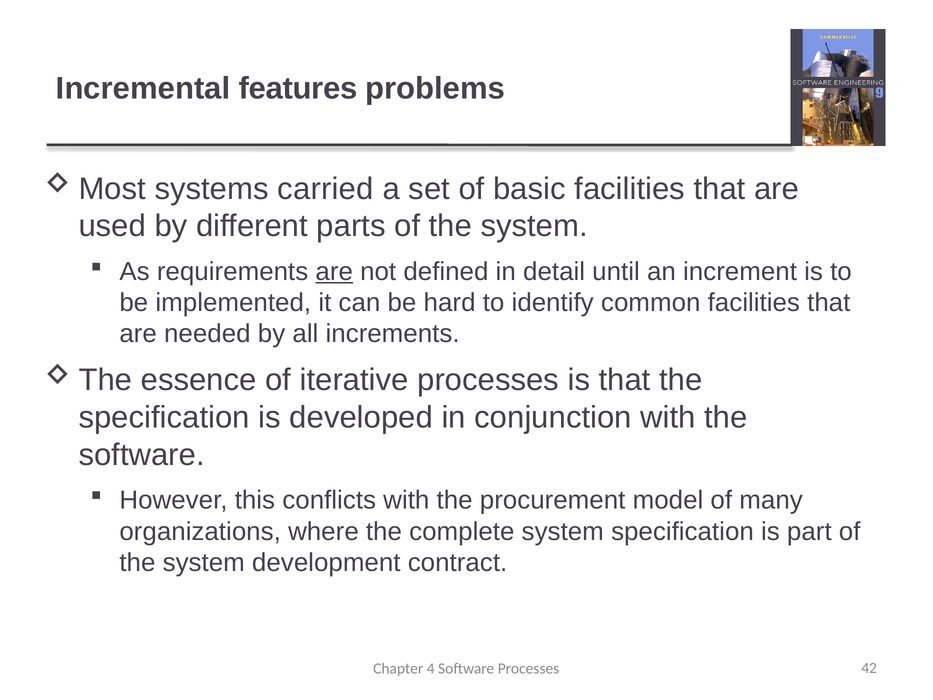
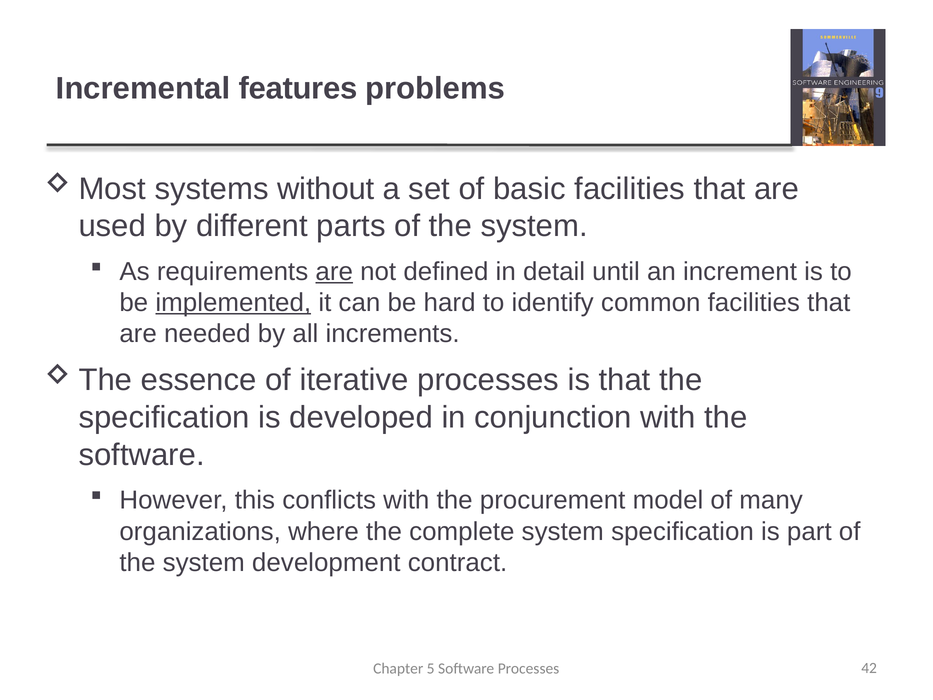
carried: carried -> without
implemented underline: none -> present
4: 4 -> 5
